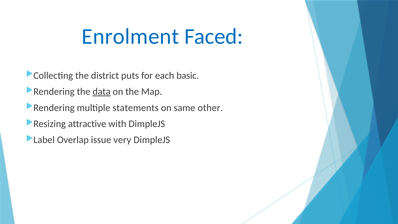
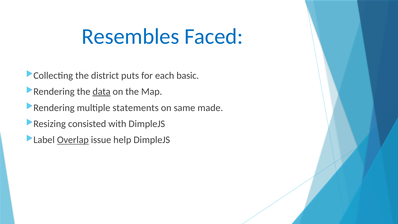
Enrolment: Enrolment -> Resembles
other: other -> made
attractive: attractive -> consisted
Overlap underline: none -> present
very: very -> help
